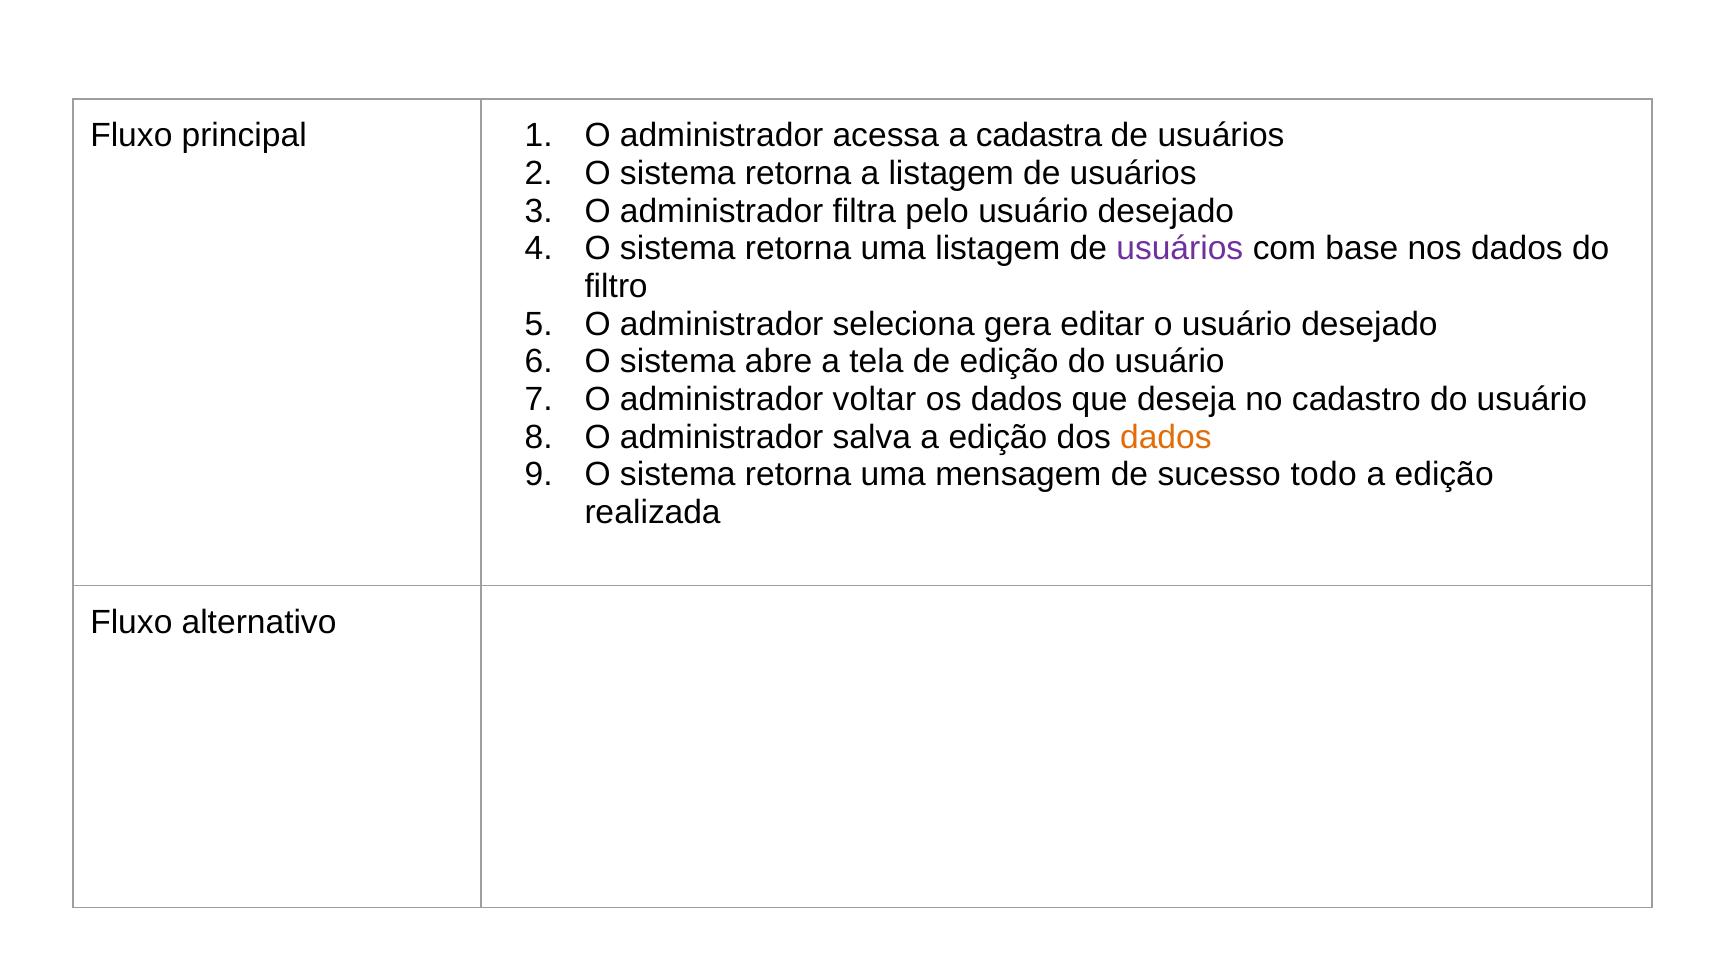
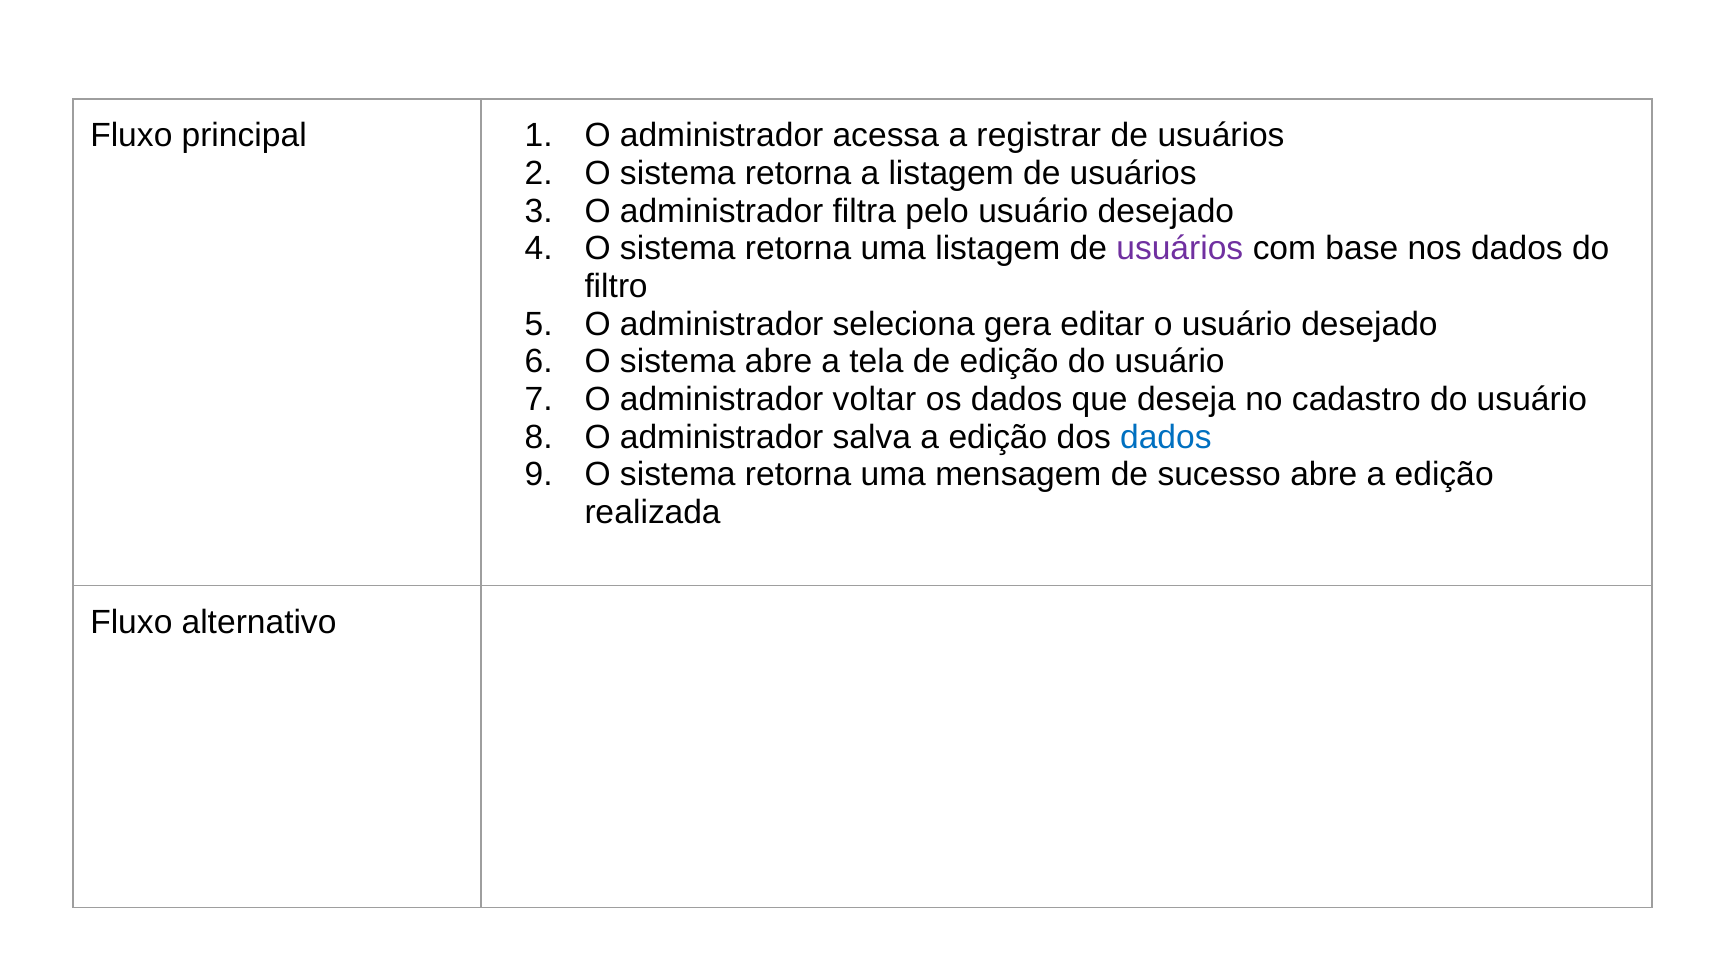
cadastra: cadastra -> registrar
dados at (1166, 437) colour: orange -> blue
sucesso todo: todo -> abre
